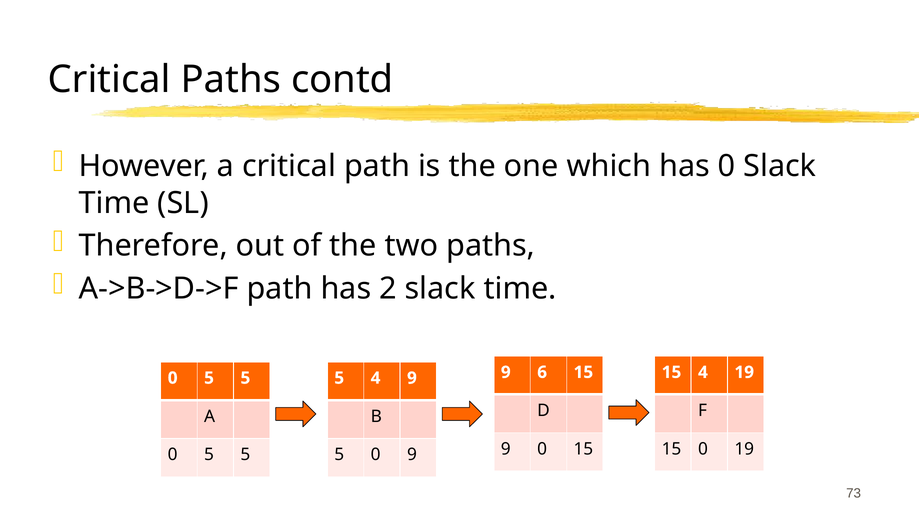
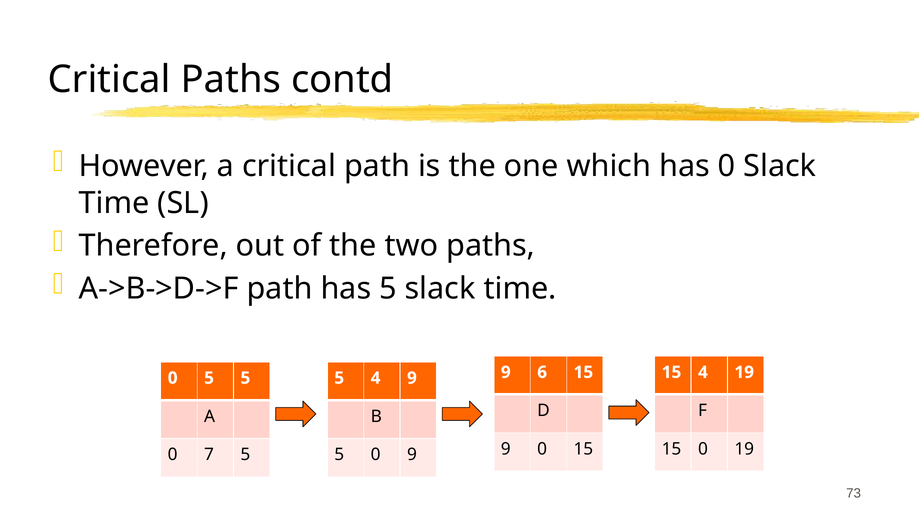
has 2: 2 -> 5
5 at (209, 455): 5 -> 7
